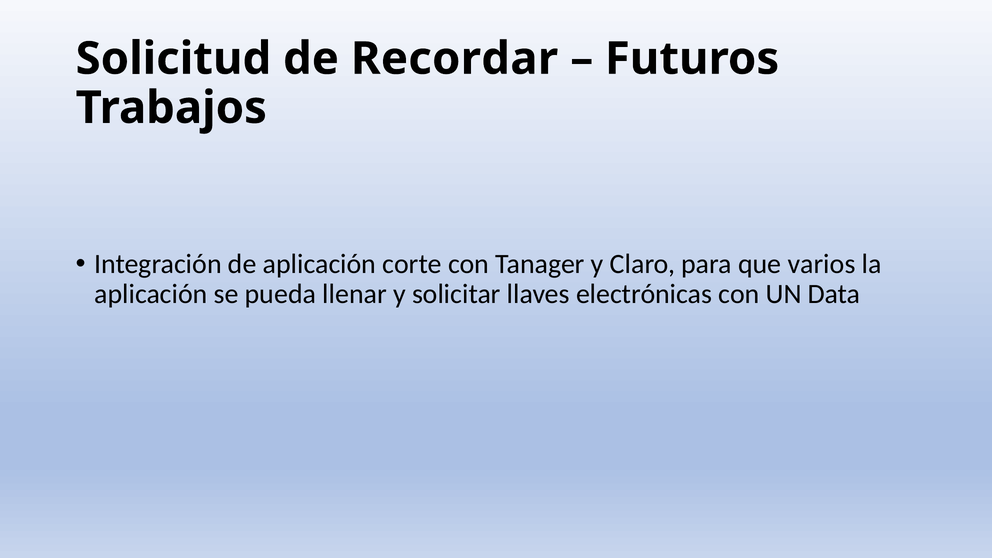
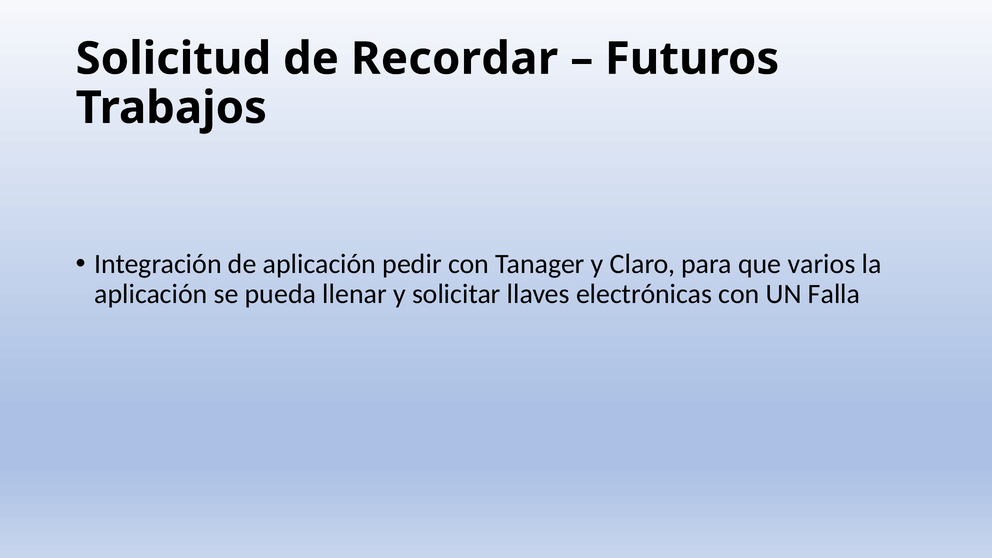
corte: corte -> pedir
Data: Data -> Falla
